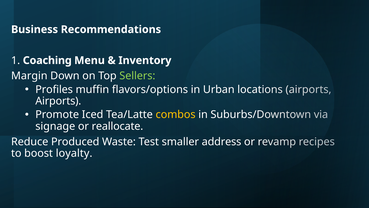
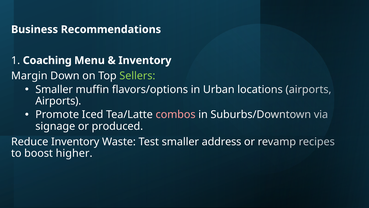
Profiles at (54, 89): Profiles -> Smaller
combos colour: yellow -> pink
reallocate: reallocate -> produced
Reduce Produced: Produced -> Inventory
loyalty: loyalty -> higher
